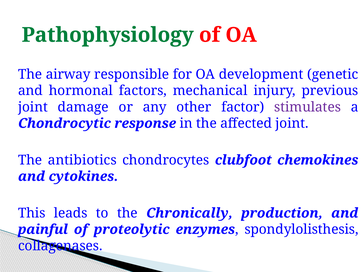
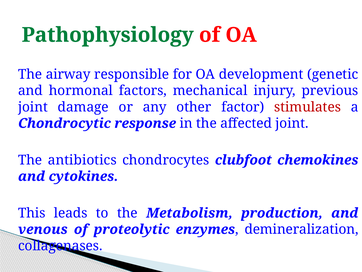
stimulates colour: purple -> red
Chronically: Chronically -> Metabolism
painful: painful -> venous
spondylolisthesis: spondylolisthesis -> demineralization
